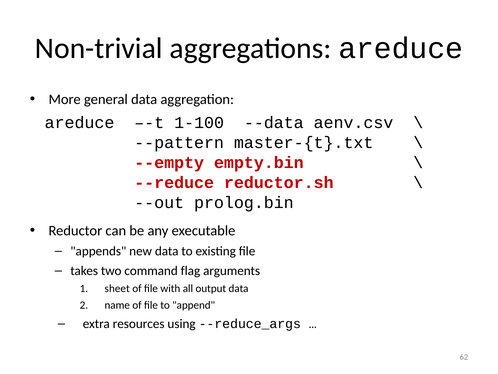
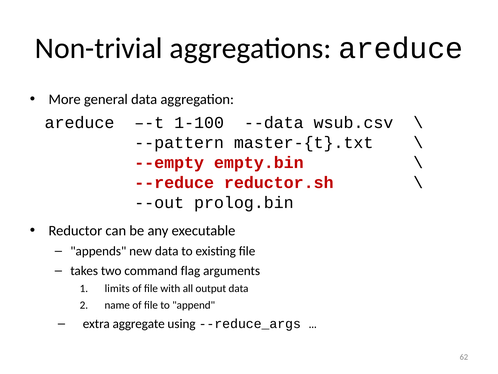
aenv.csv: aenv.csv -> wsub.csv
sheet: sheet -> limits
resources: resources -> aggregate
